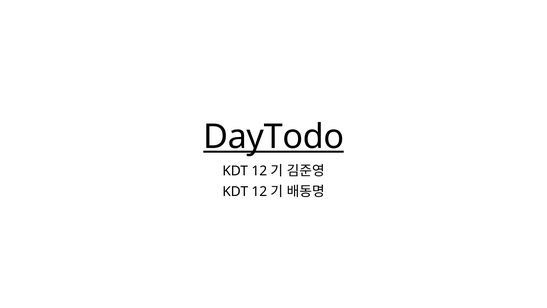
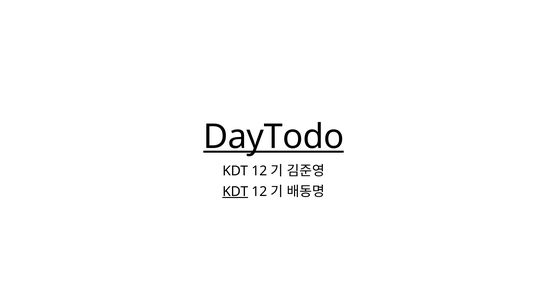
KDT at (235, 191) underline: none -> present
